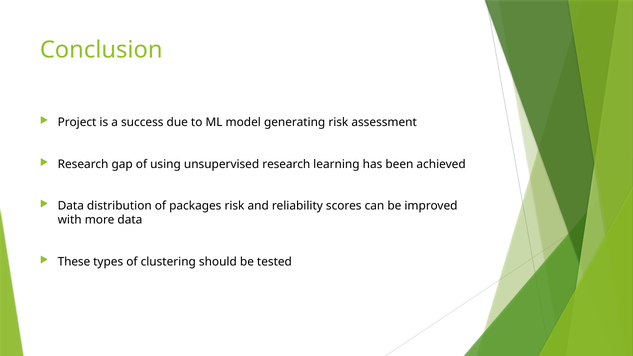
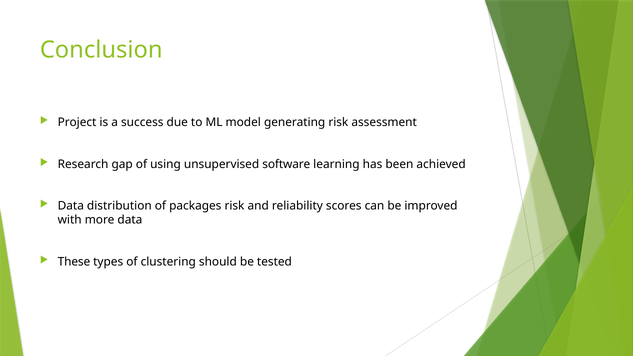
unsupervised research: research -> software
